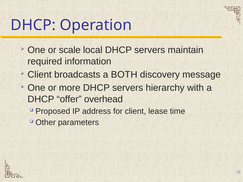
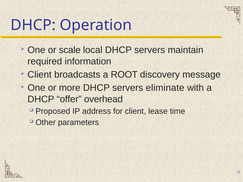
BOTH: BOTH -> ROOT
hierarchy: hierarchy -> eliminate
